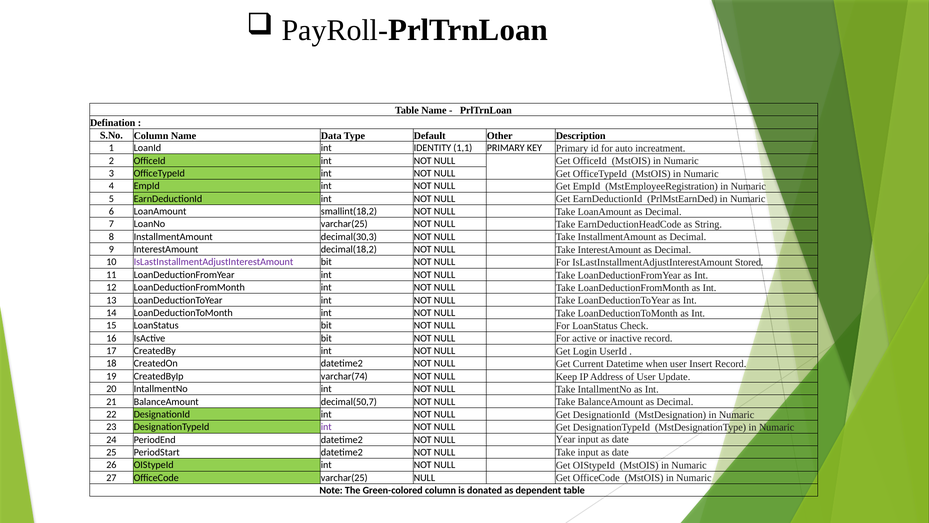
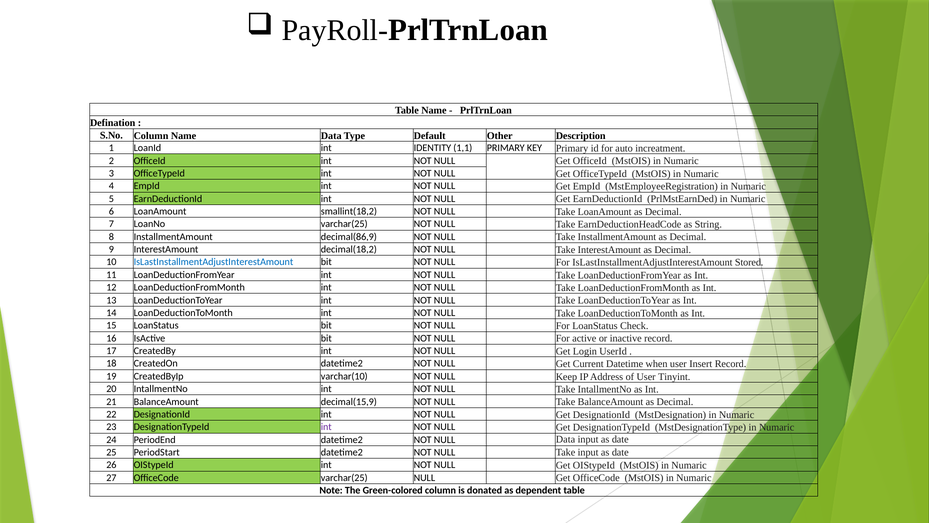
decimal(30,3: decimal(30,3 -> decimal(86,9
IsLastInstallmentAdjustInterestAmount at (213, 262) colour: purple -> blue
varchar(74: varchar(74 -> varchar(10
Update: Update -> Tinyint
decimal(50,7: decimal(50,7 -> decimal(15,9
NULL Year: Year -> Data
